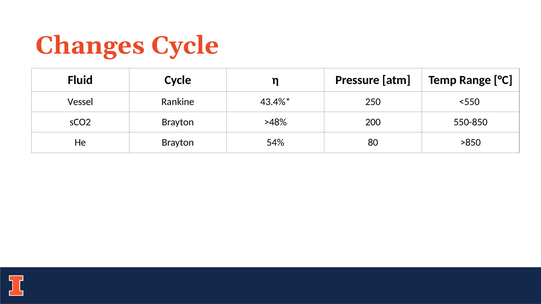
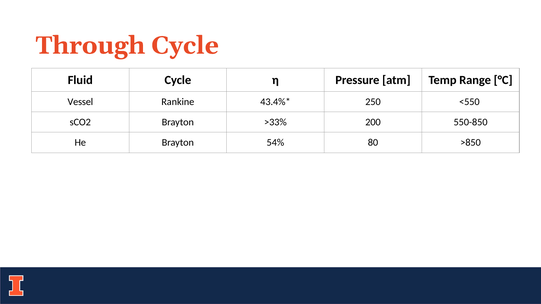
Changes: Changes -> Through
>48%: >48% -> >33%
